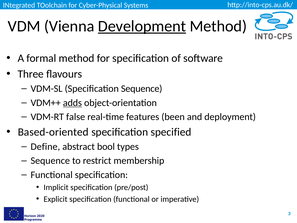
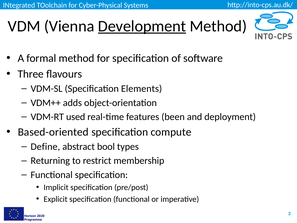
Specification Sequence: Sequence -> Elements
adds underline: present -> none
false: false -> used
specified: specified -> compute
Sequence at (50, 161): Sequence -> Returning
